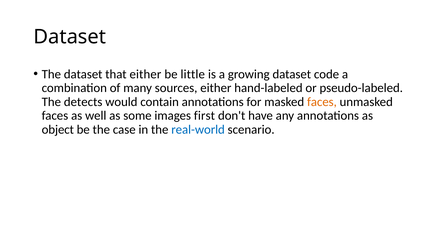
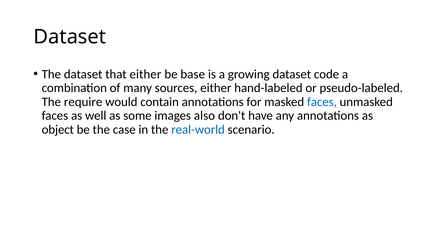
little: little -> base
detects: detects -> require
faces at (322, 102) colour: orange -> blue
first: first -> also
